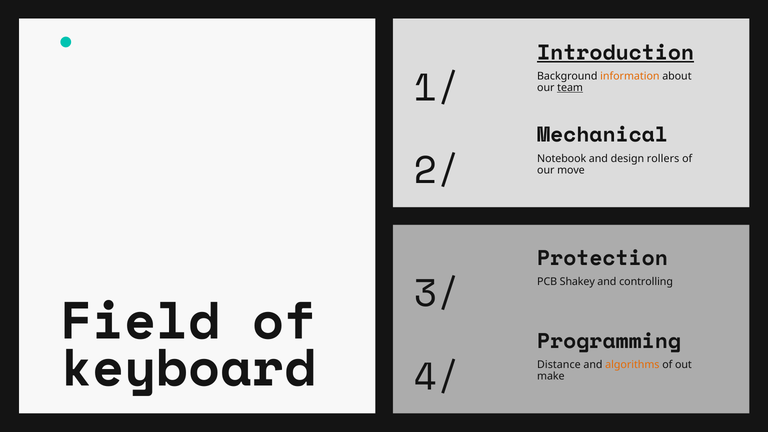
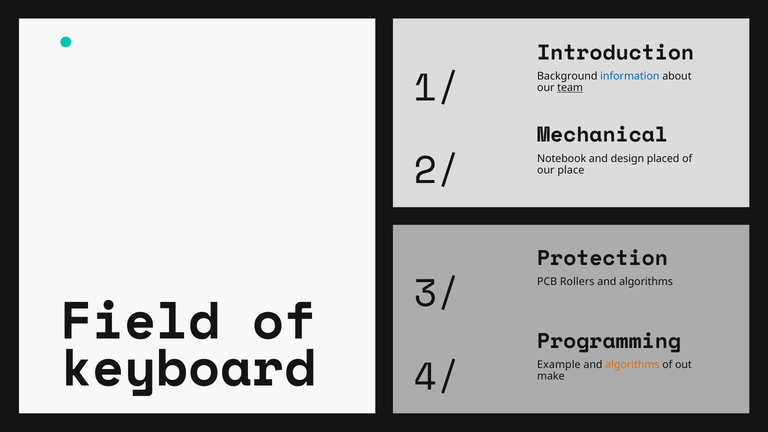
Introduction underline: present -> none
information colour: orange -> blue
rollers: rollers -> placed
move: move -> place
Shakey: Shakey -> Rollers
controlling at (646, 282): controlling -> algorithms
Distance: Distance -> Example
